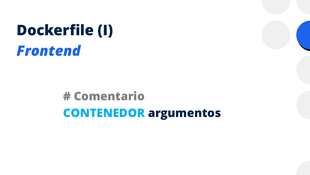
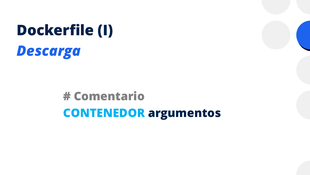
Frontend: Frontend -> Descarga
